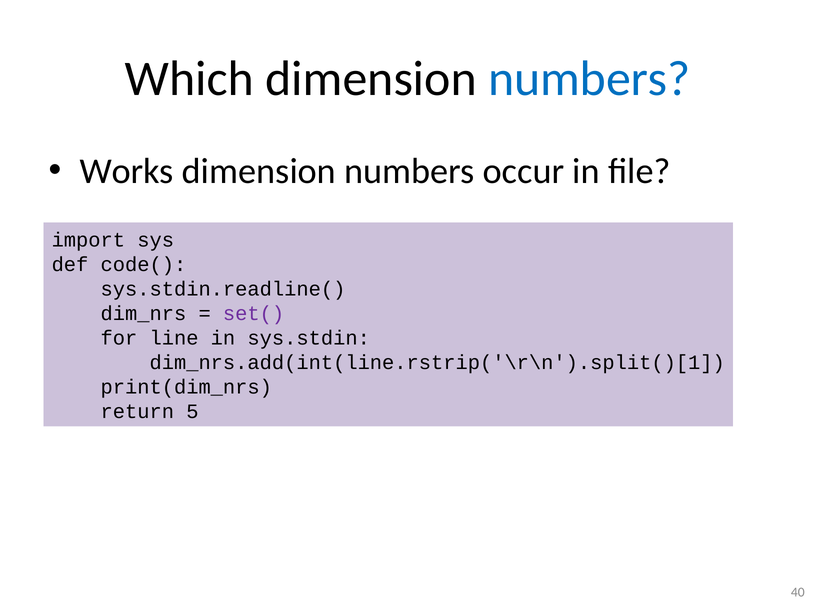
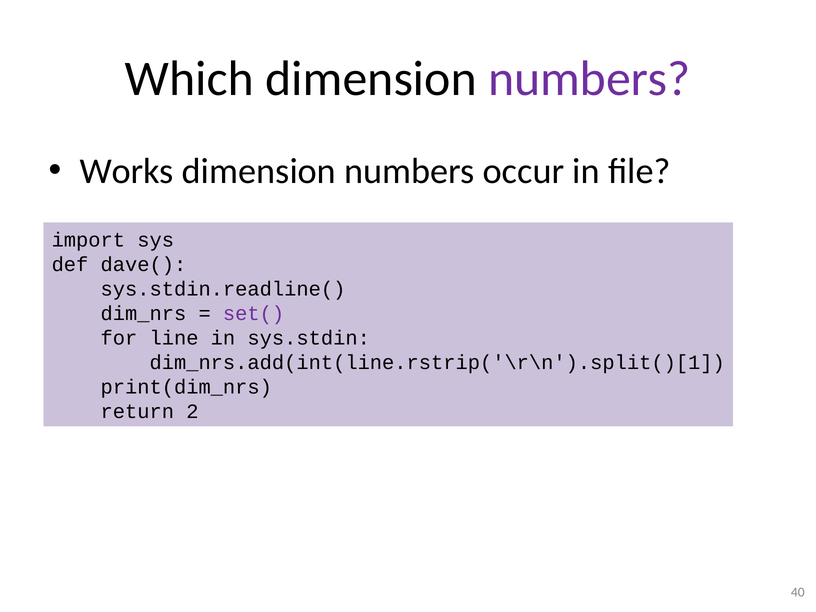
numbers at (589, 79) colour: blue -> purple
code(: code( -> dave(
5: 5 -> 2
